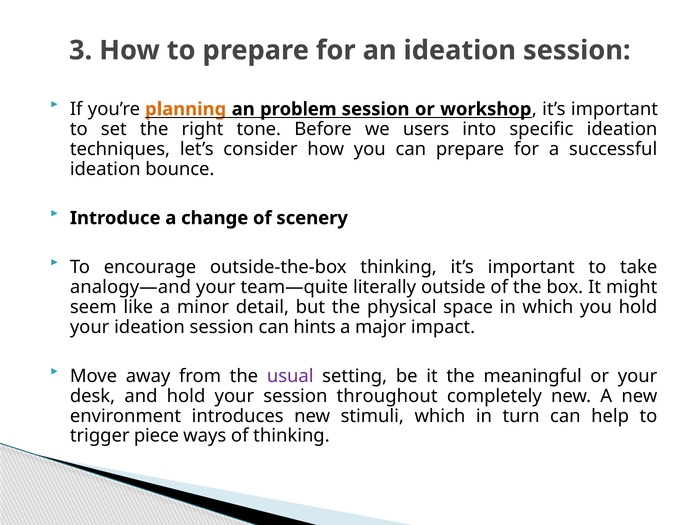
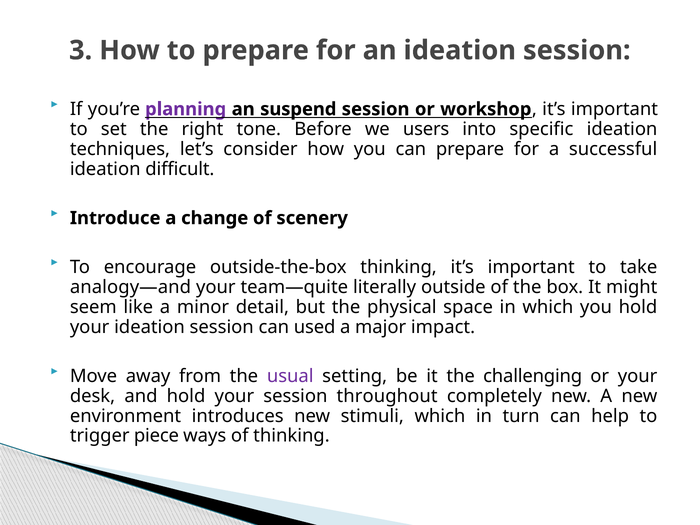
planning colour: orange -> purple
problem: problem -> suspend
bounce: bounce -> difficult
hints: hints -> used
meaningful: meaningful -> challenging
